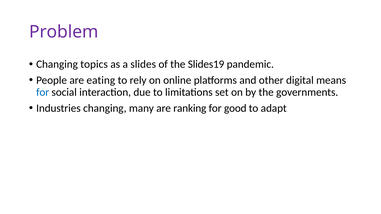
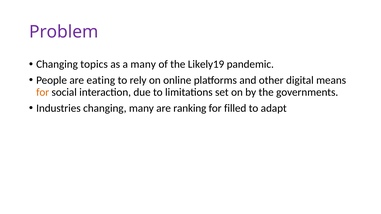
a slides: slides -> many
Slides19: Slides19 -> Likely19
for at (43, 92) colour: blue -> orange
good: good -> filled
